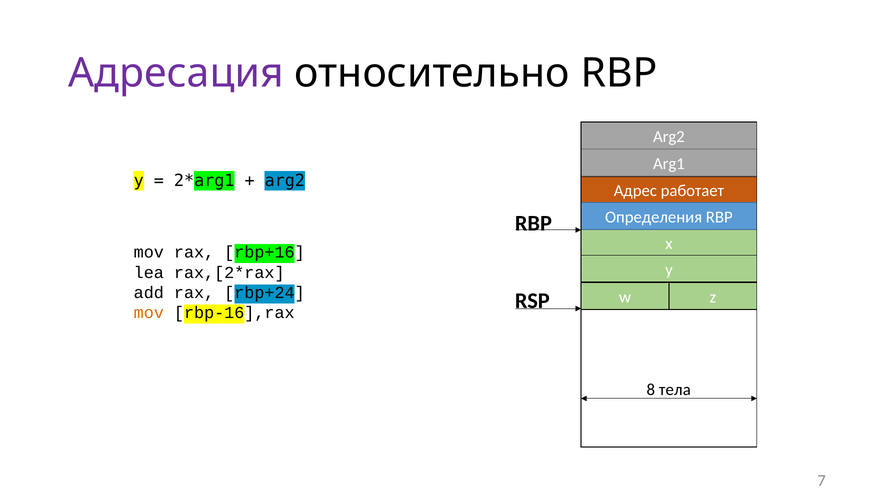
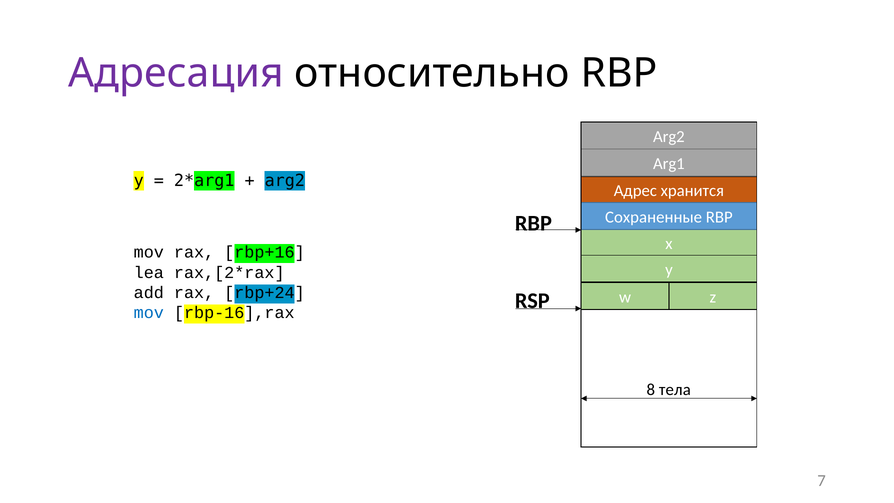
работает: работает -> хранится
Определения: Определения -> Сохраненные
mov at (149, 313) colour: orange -> blue
